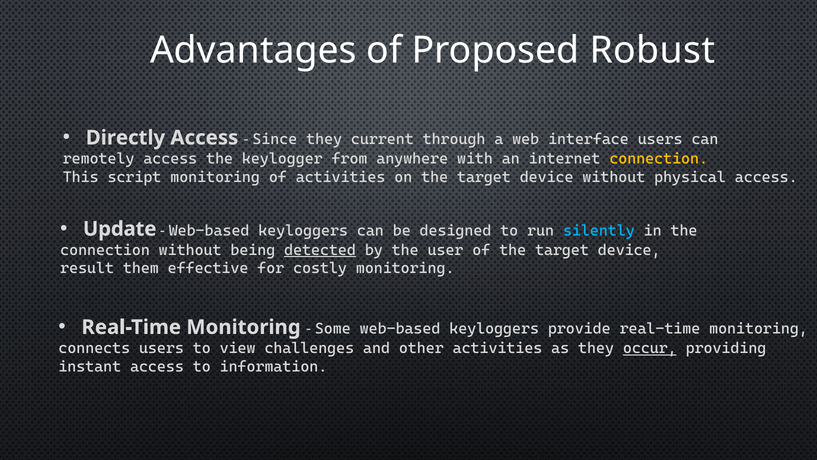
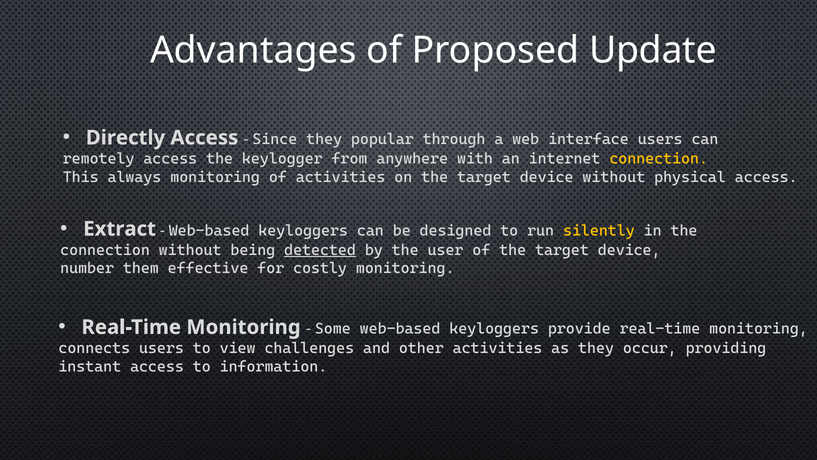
Robust: Robust -> Update
current: current -> popular
script: script -> always
Update: Update -> Extract
silently colour: light blue -> yellow
result: result -> number
occur underline: present -> none
